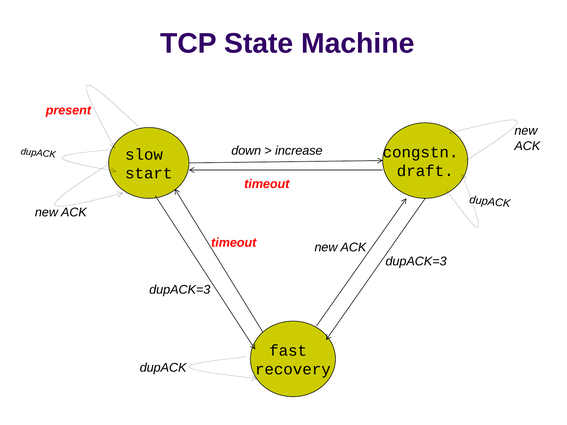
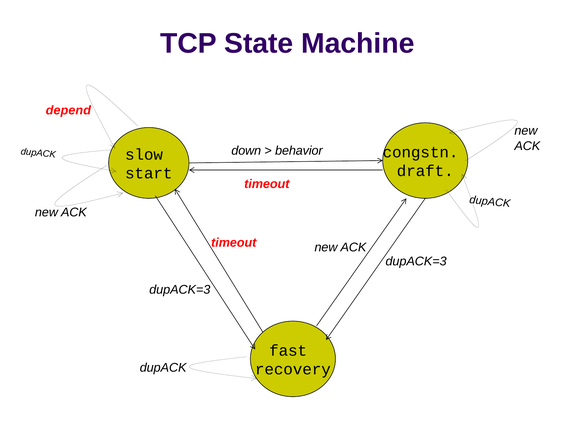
present: present -> depend
increase: increase -> behavior
